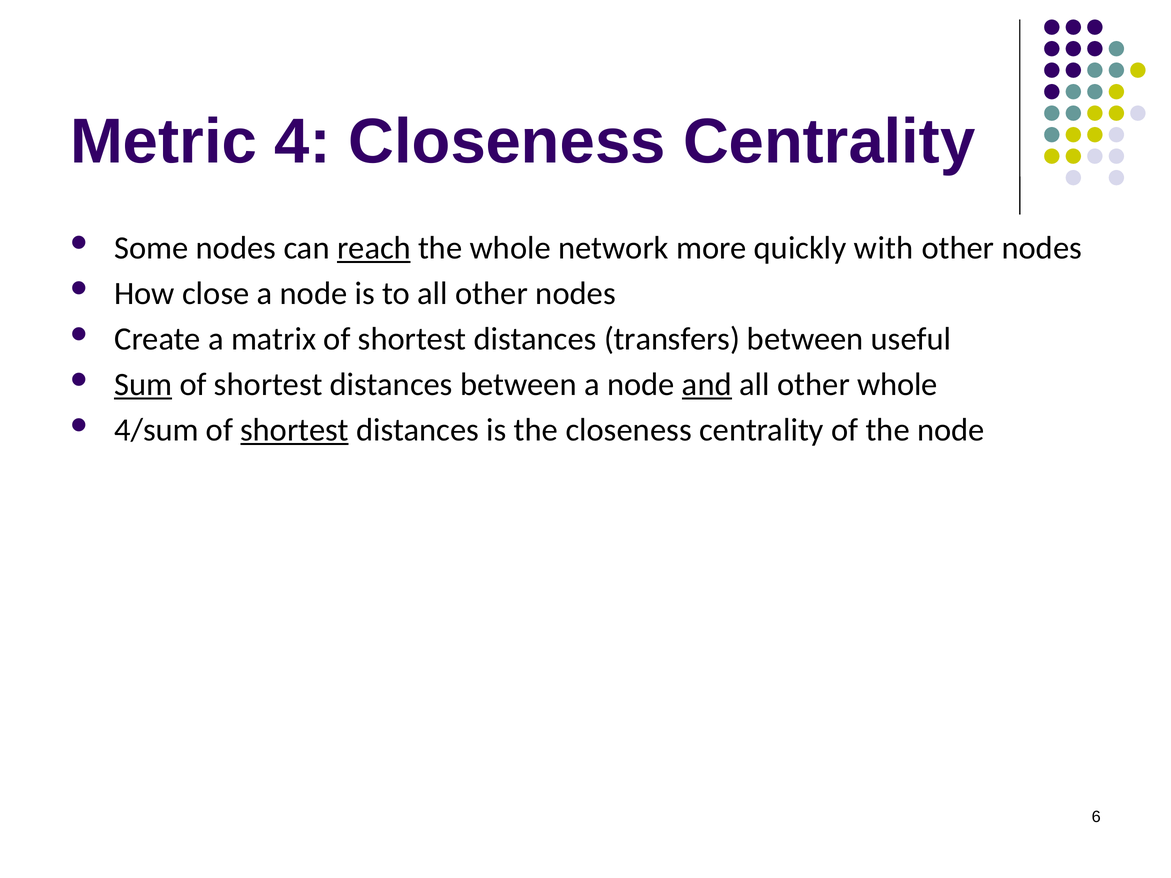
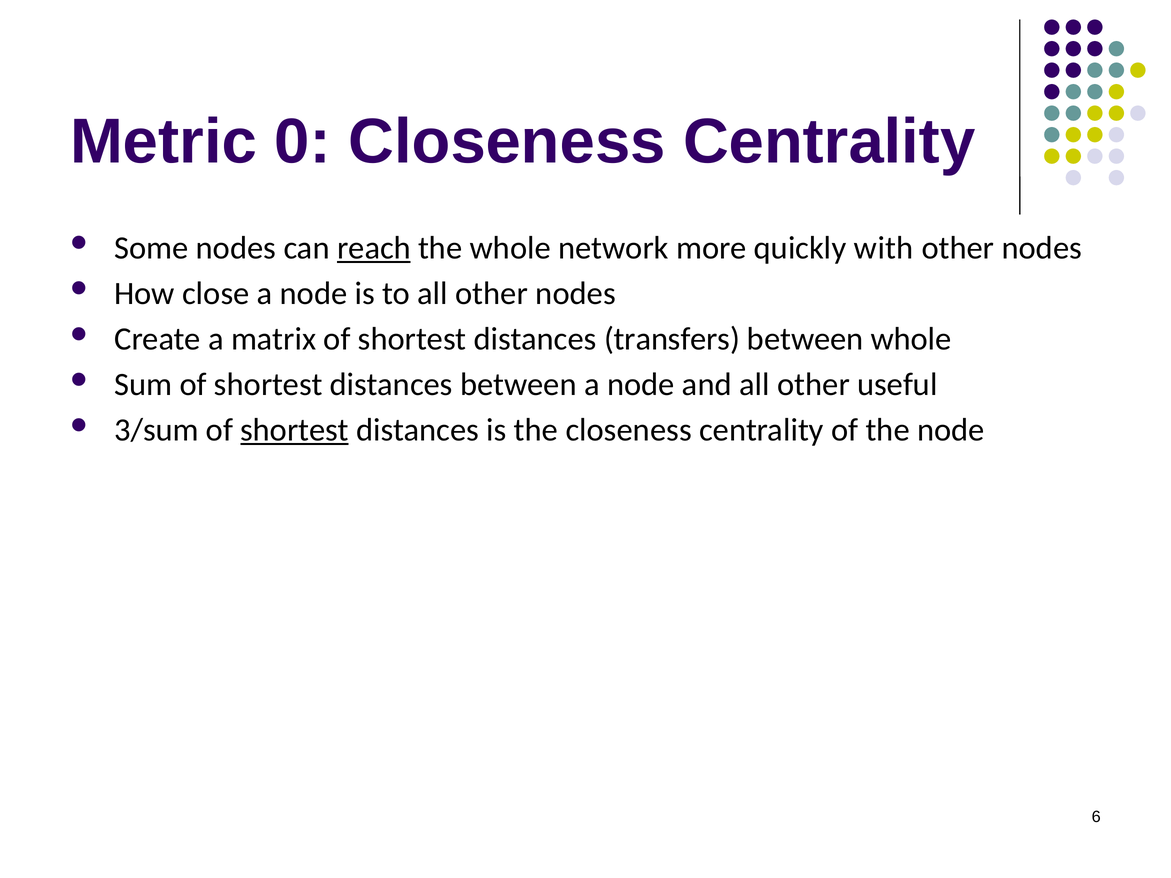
4: 4 -> 0
between useful: useful -> whole
Sum underline: present -> none
and underline: present -> none
other whole: whole -> useful
4/sum: 4/sum -> 3/sum
